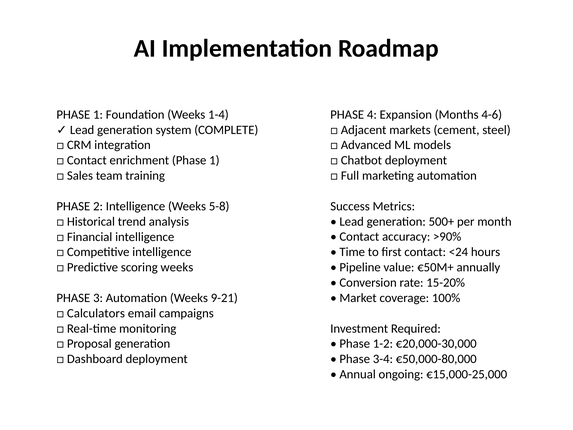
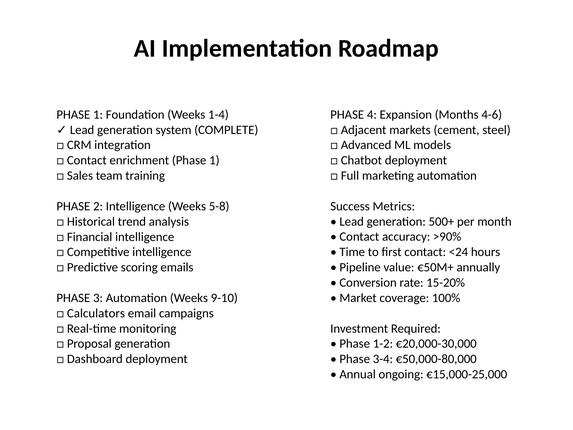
scoring weeks: weeks -> emails
9-21: 9-21 -> 9-10
